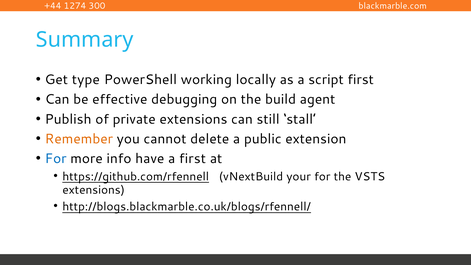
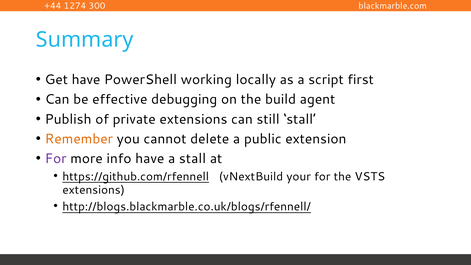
Get type: type -> have
For at (56, 159) colour: blue -> purple
a first: first -> stall
